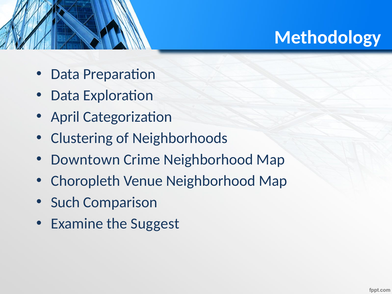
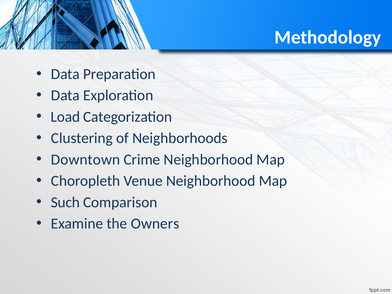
April: April -> Load
Suggest: Suggest -> Owners
